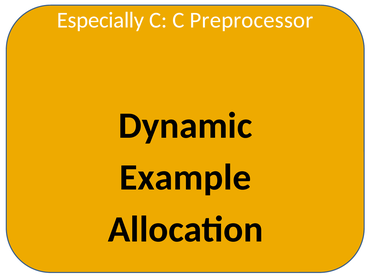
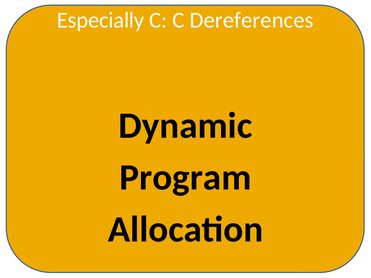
Preprocessor: Preprocessor -> Dereferences
Example: Example -> Program
